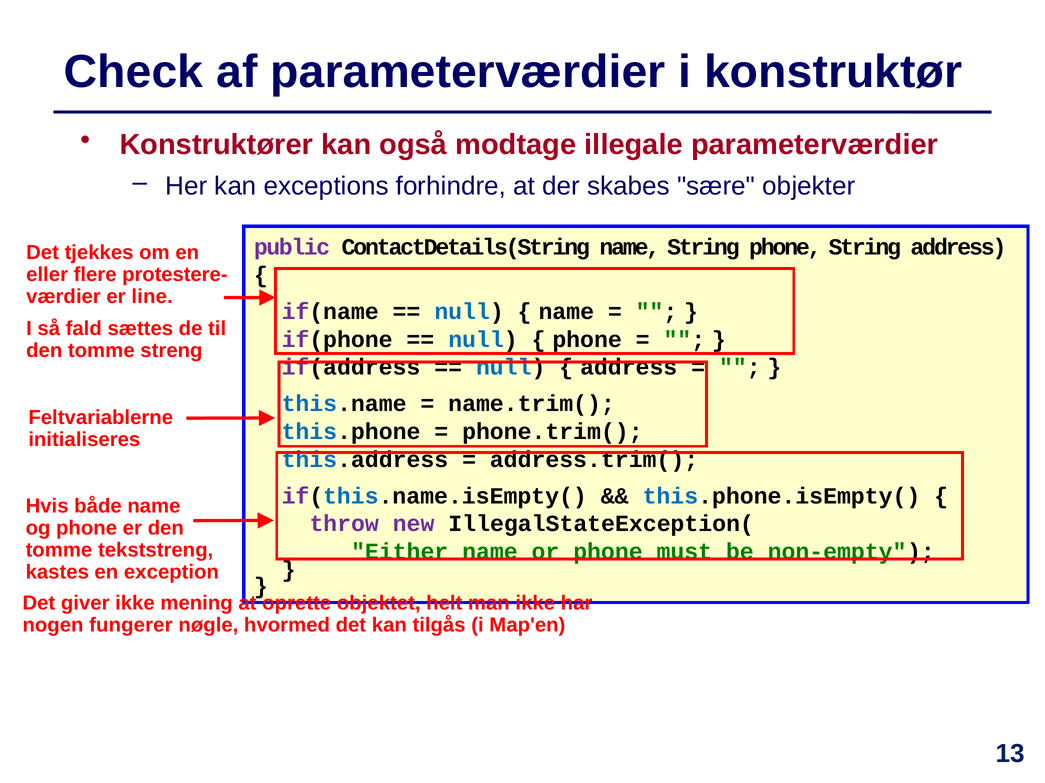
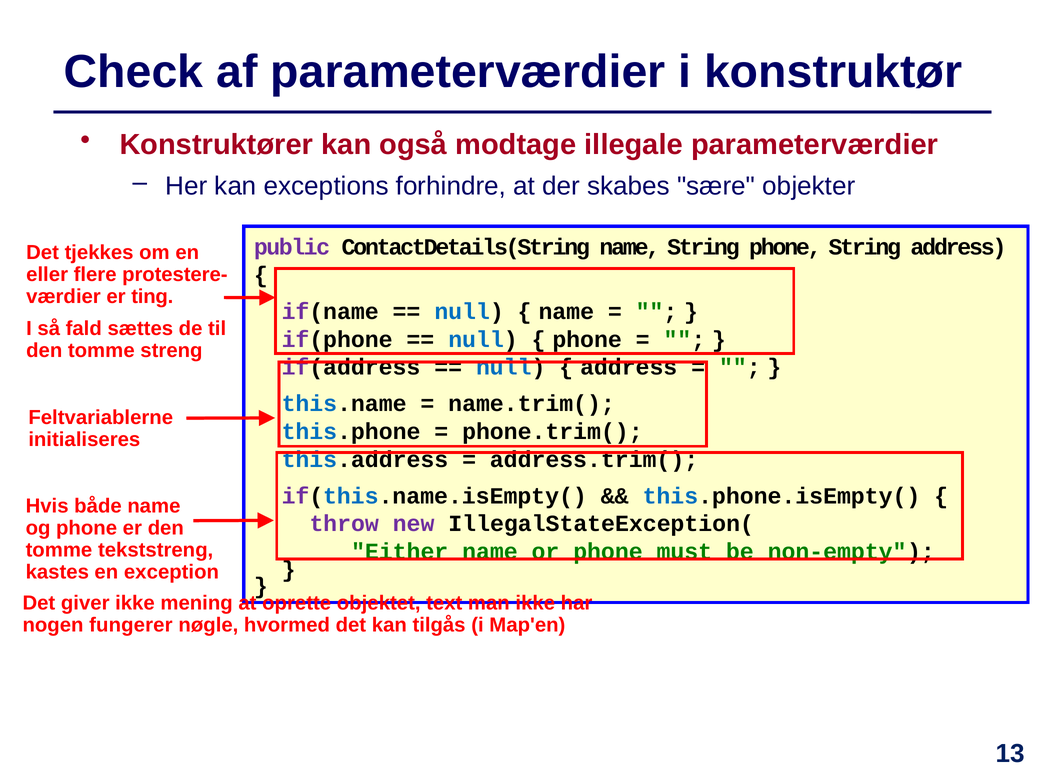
line: line -> ting
helt: helt -> text
